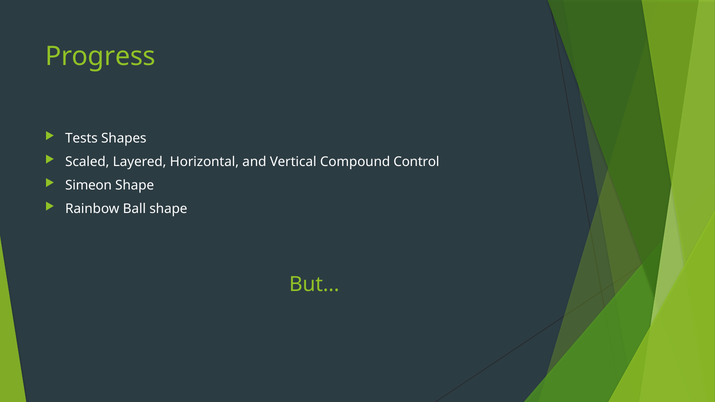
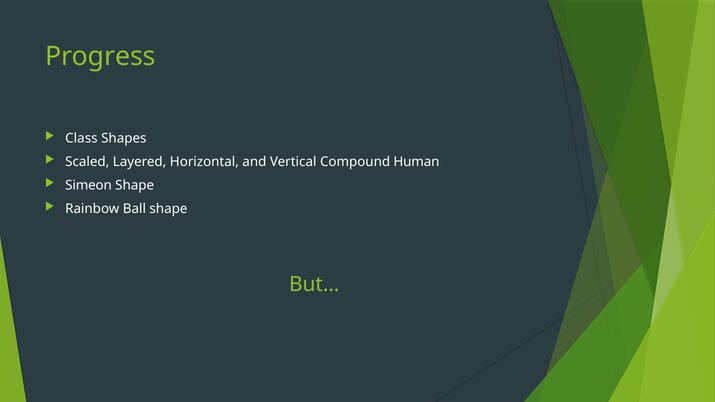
Tests: Tests -> Class
Control: Control -> Human
